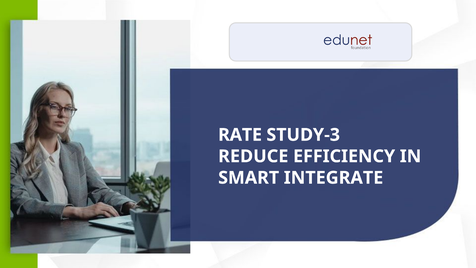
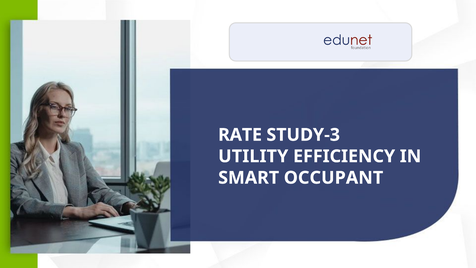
REDUCE: REDUCE -> UTILITY
INTEGRATE: INTEGRATE -> OCCUPANT
